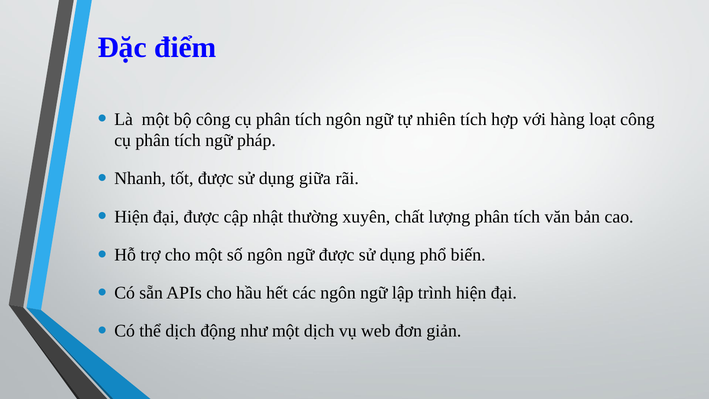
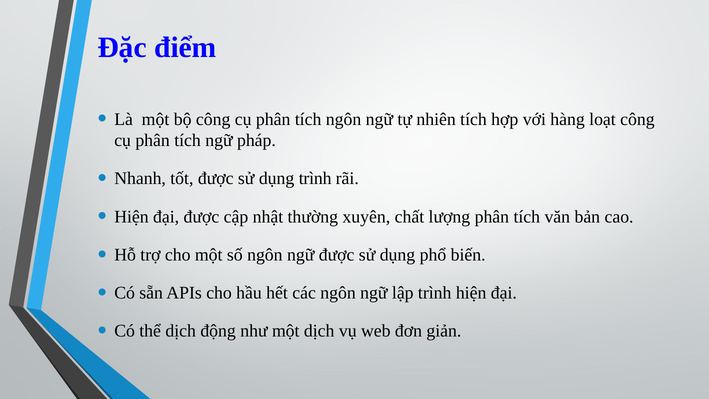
dụng giữa: giữa -> trình
